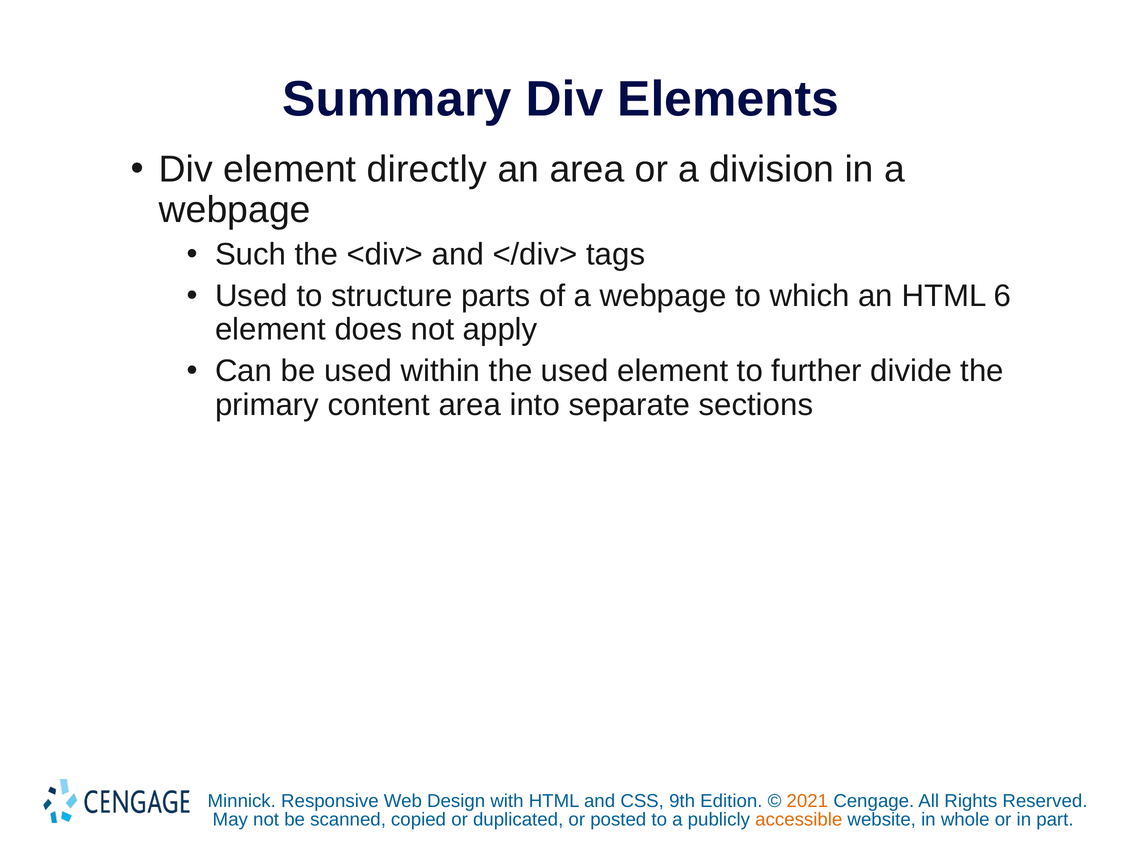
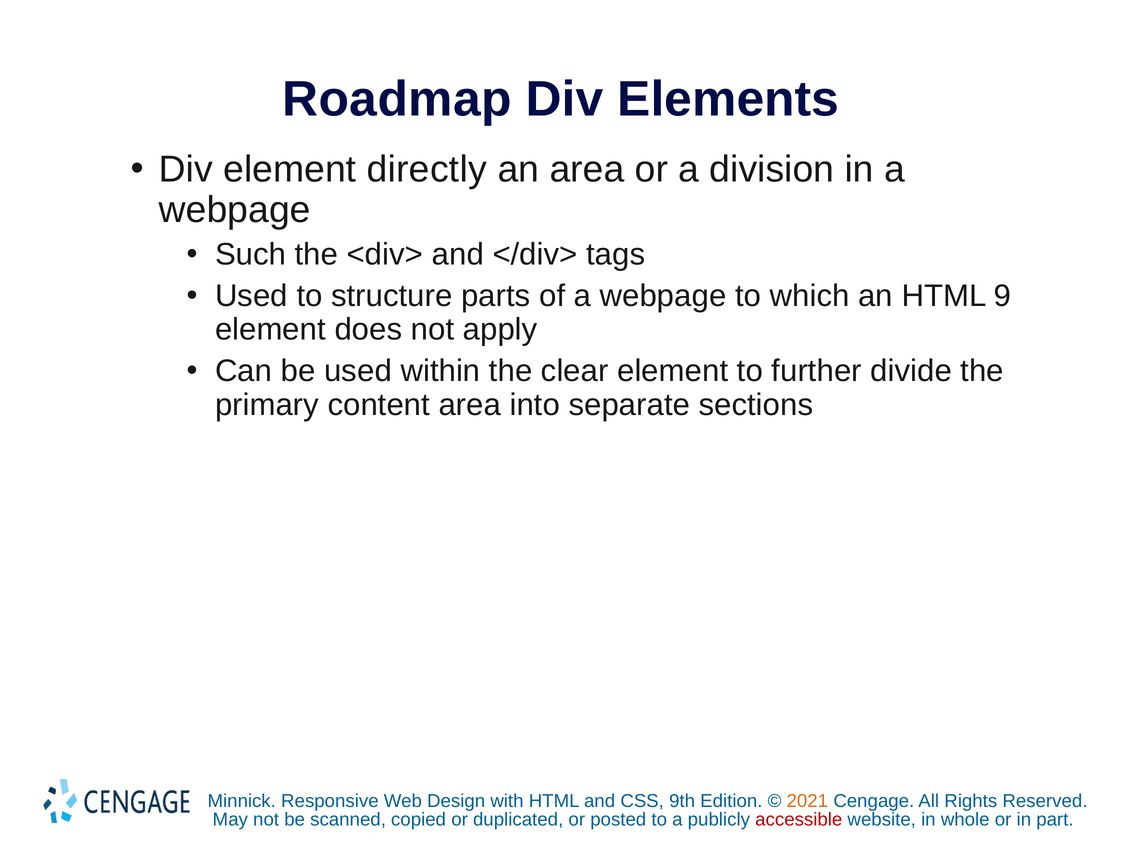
Summary: Summary -> Roadmap
6: 6 -> 9
the used: used -> clear
accessible colour: orange -> red
